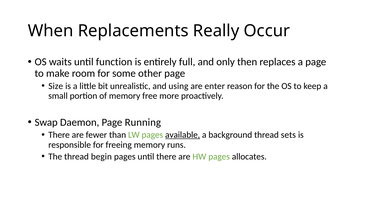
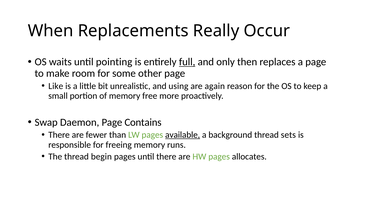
function: function -> pointing
full underline: none -> present
Size: Size -> Like
enter: enter -> again
Running: Running -> Contains
